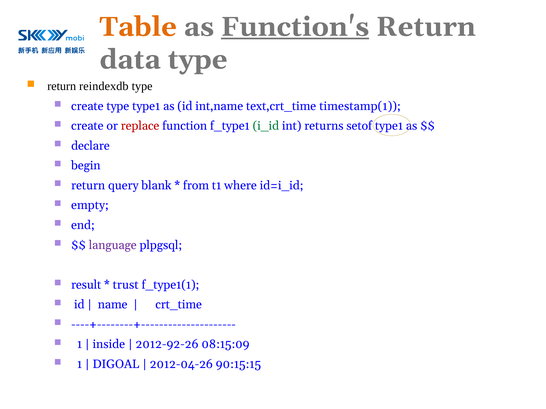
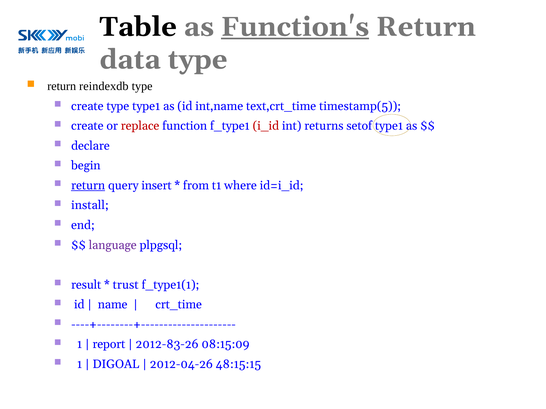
Table colour: orange -> black
timestamp(1: timestamp(1 -> timestamp(5
i_id colour: green -> red
return at (88, 186) underline: none -> present
blank: blank -> insert
empty: empty -> install
inside: inside -> report
2012-92-26: 2012-92-26 -> 2012-83-26
90:15:15: 90:15:15 -> 48:15:15
